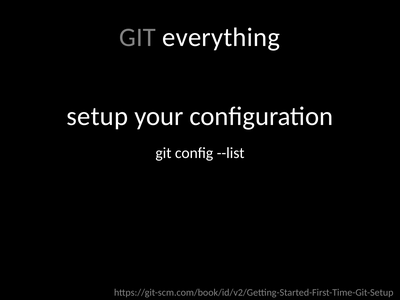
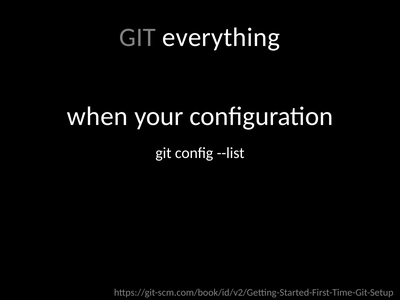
setup: setup -> when
